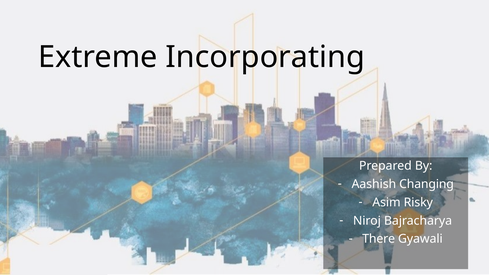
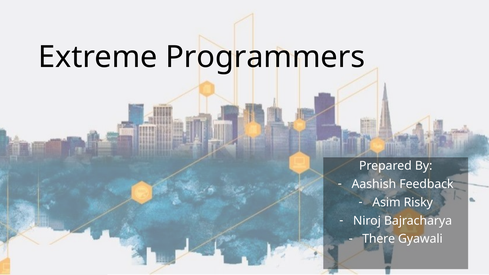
Incorporating: Incorporating -> Programmers
Changing: Changing -> Feedback
